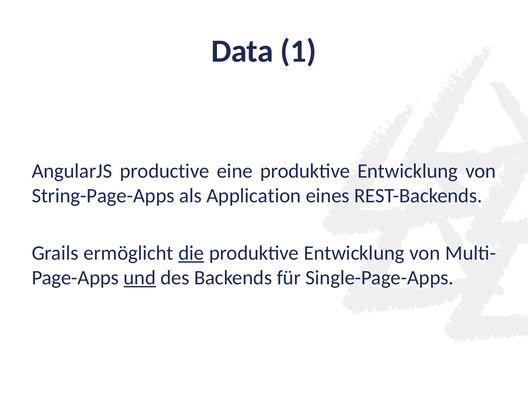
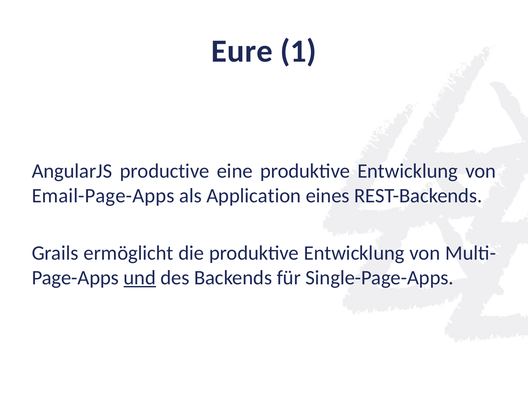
Data: Data -> Eure
String-Page-Apps: String-Page-Apps -> Email-Page-Apps
die underline: present -> none
